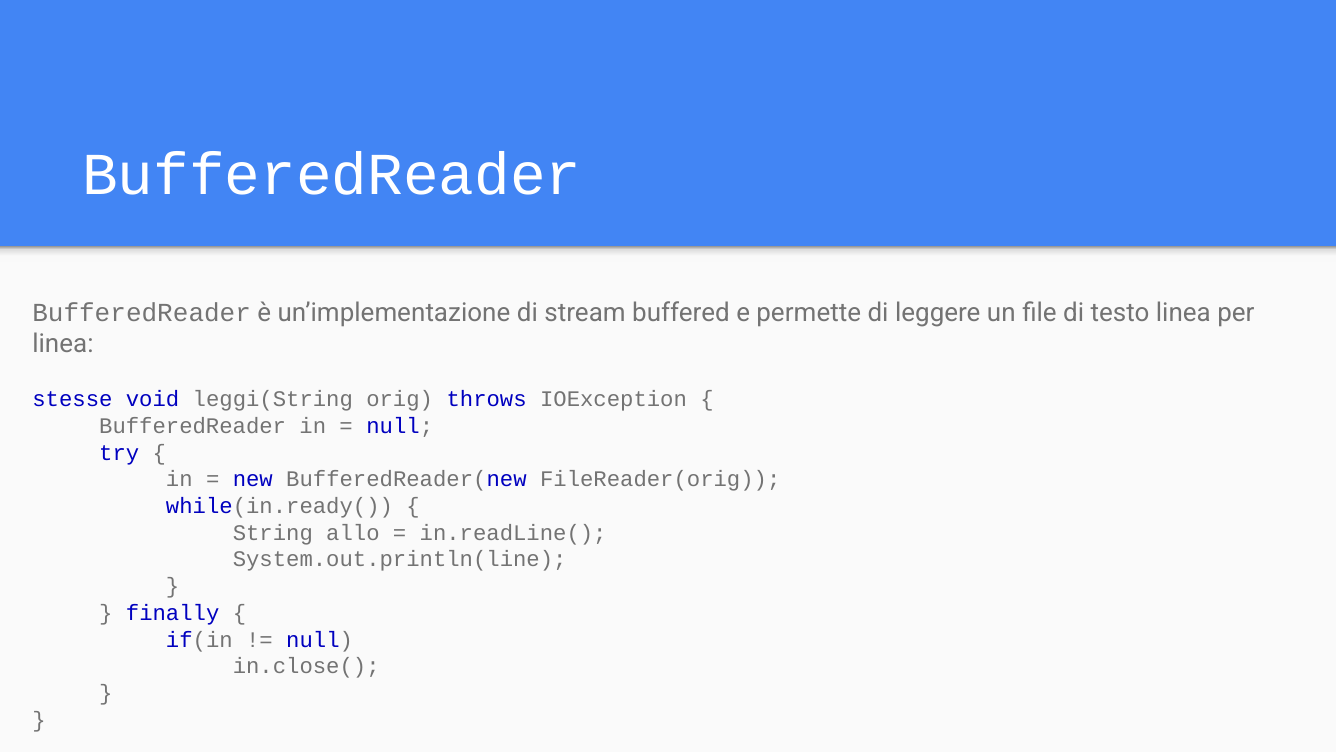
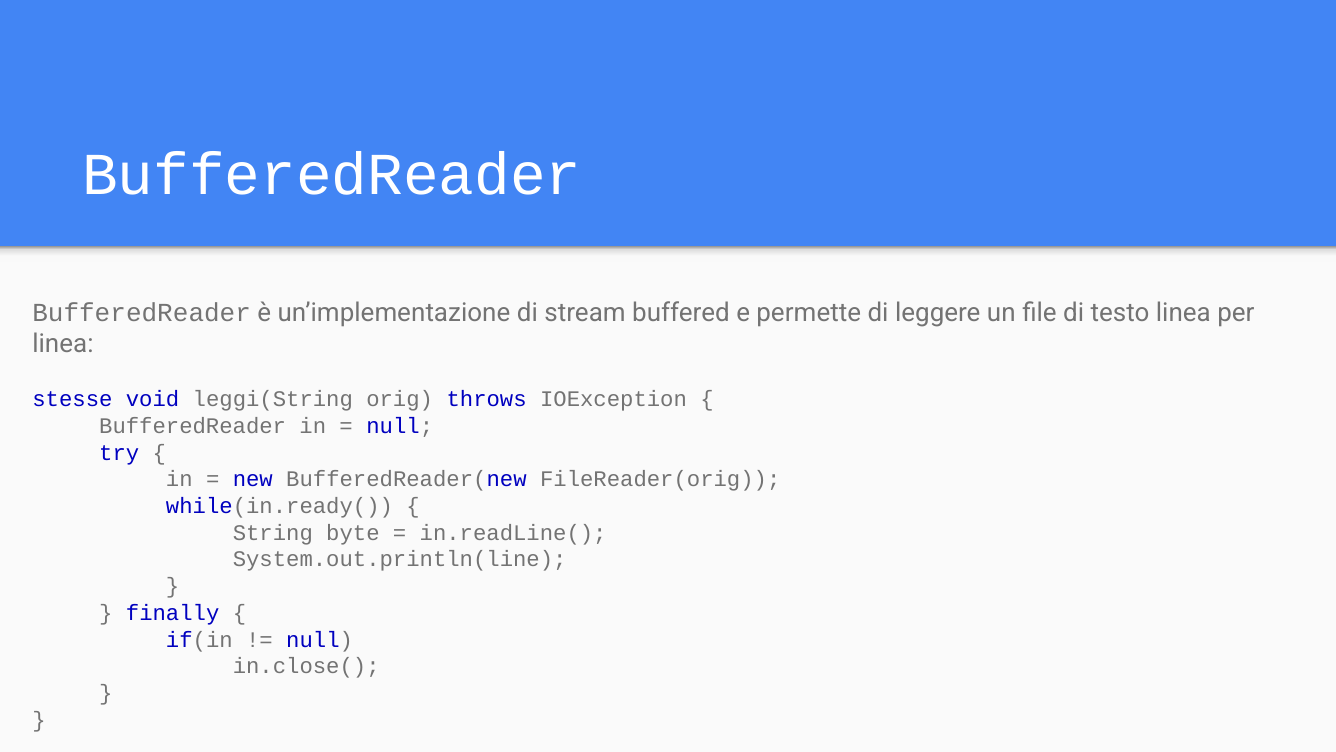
allo: allo -> byte
